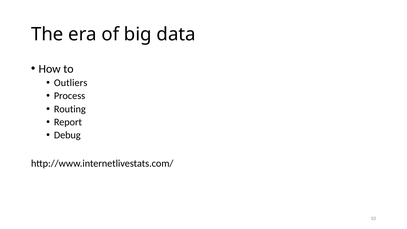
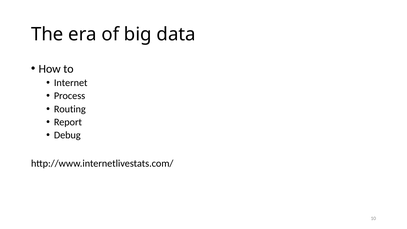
Outliers: Outliers -> Internet
